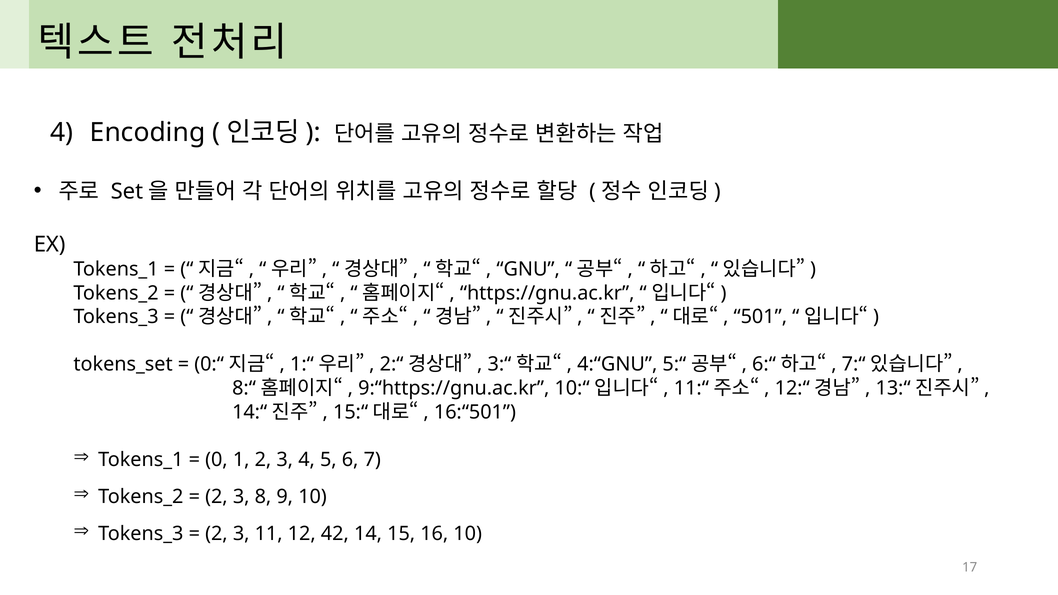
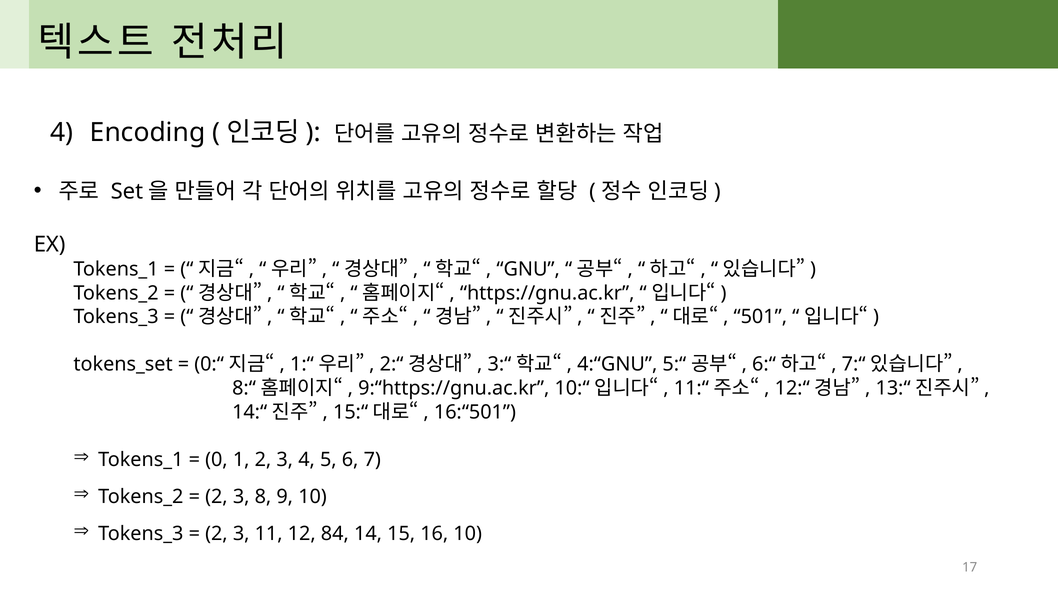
42: 42 -> 84
